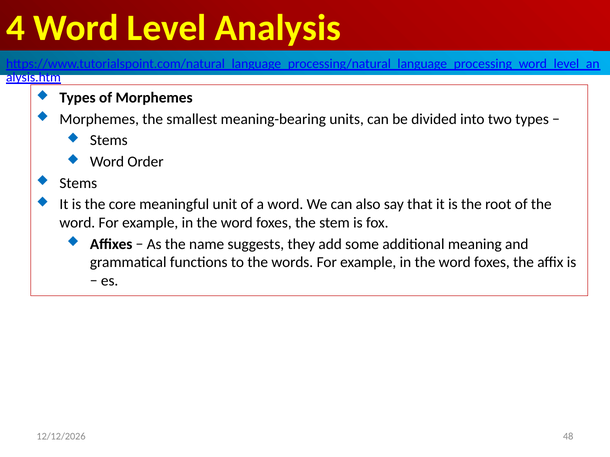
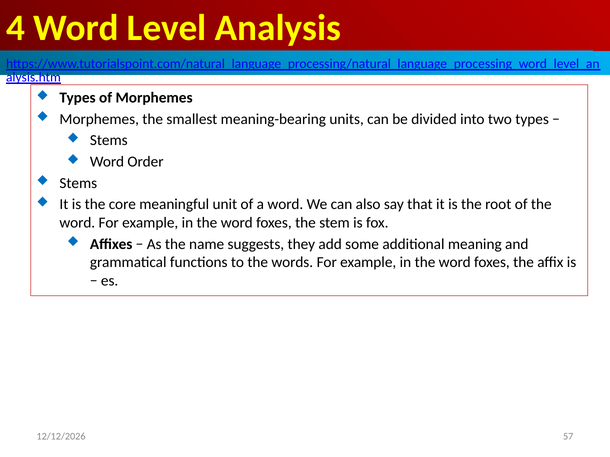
48: 48 -> 57
